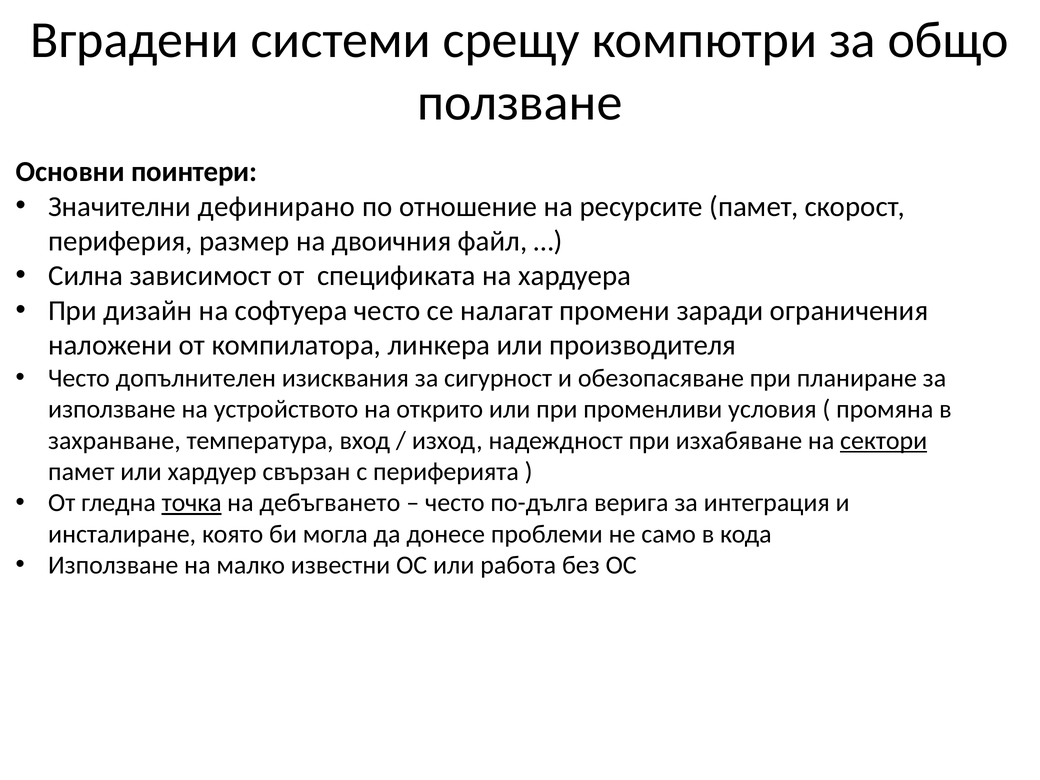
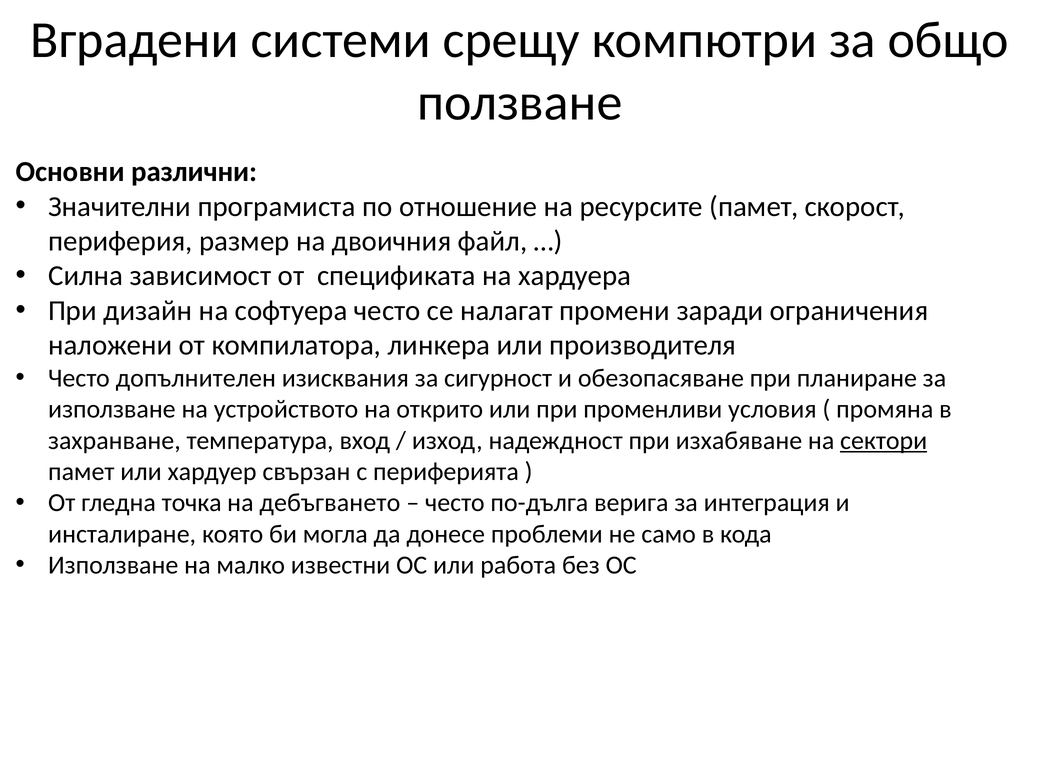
поинтери: поинтери -> различни
дефинирано: дефинирано -> програмиста
точка underline: present -> none
